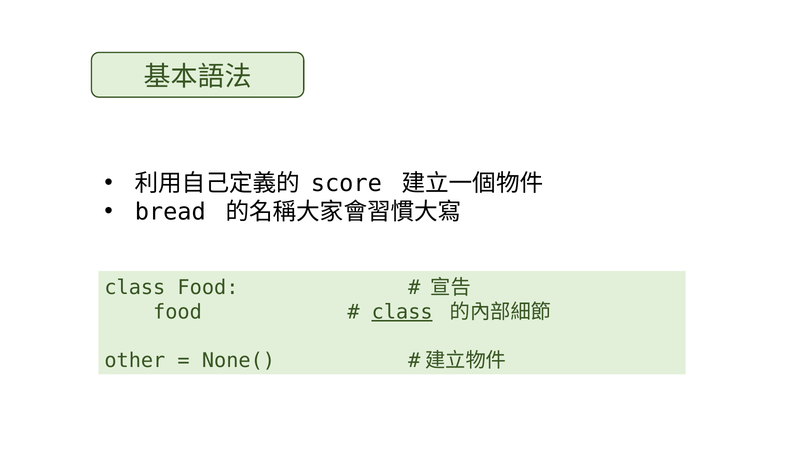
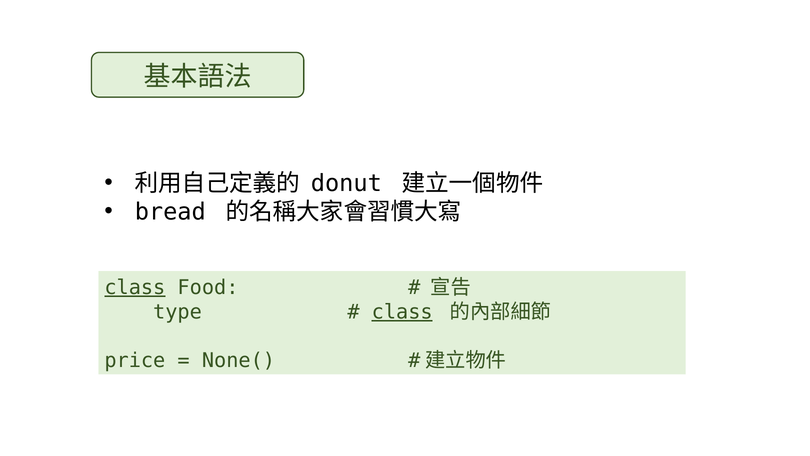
score: score -> donut
class at (135, 287) underline: none -> present
food at (177, 312): food -> type
other: other -> price
